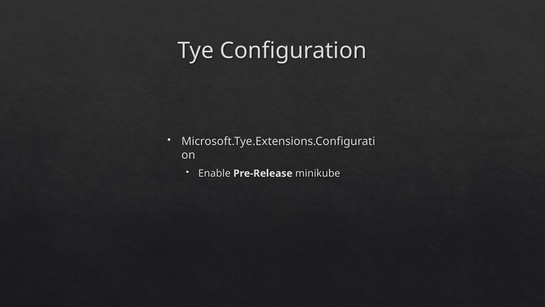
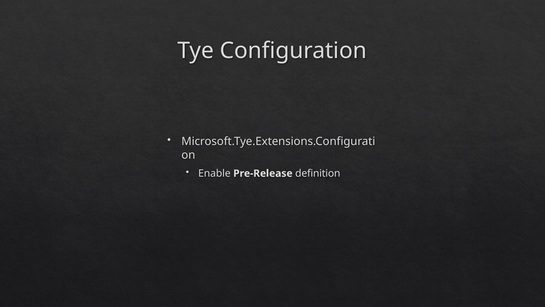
minikube: minikube -> definition
